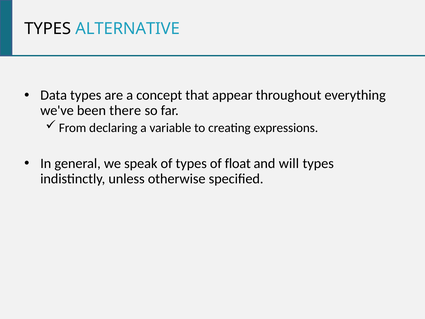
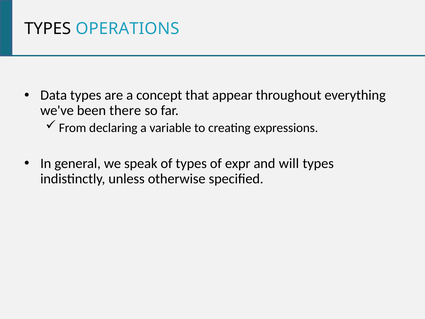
ALTERNATIVE: ALTERNATIVE -> OPERATIONS
float: float -> expr
